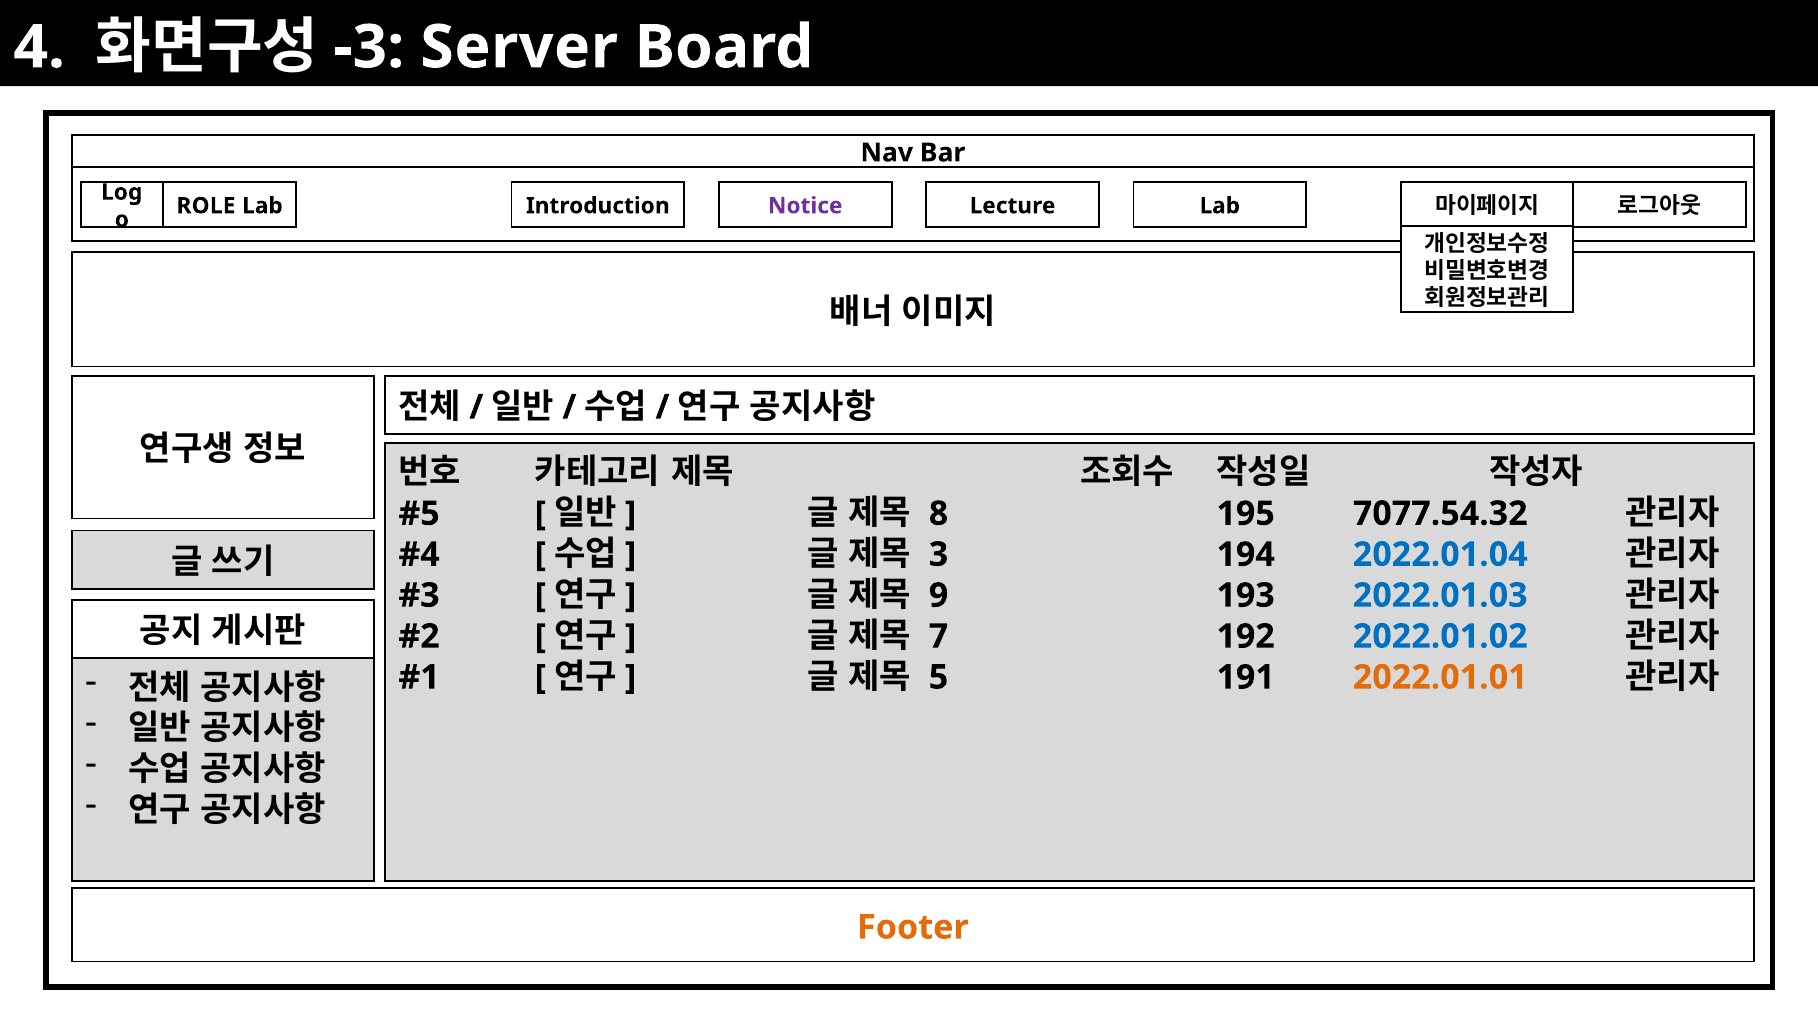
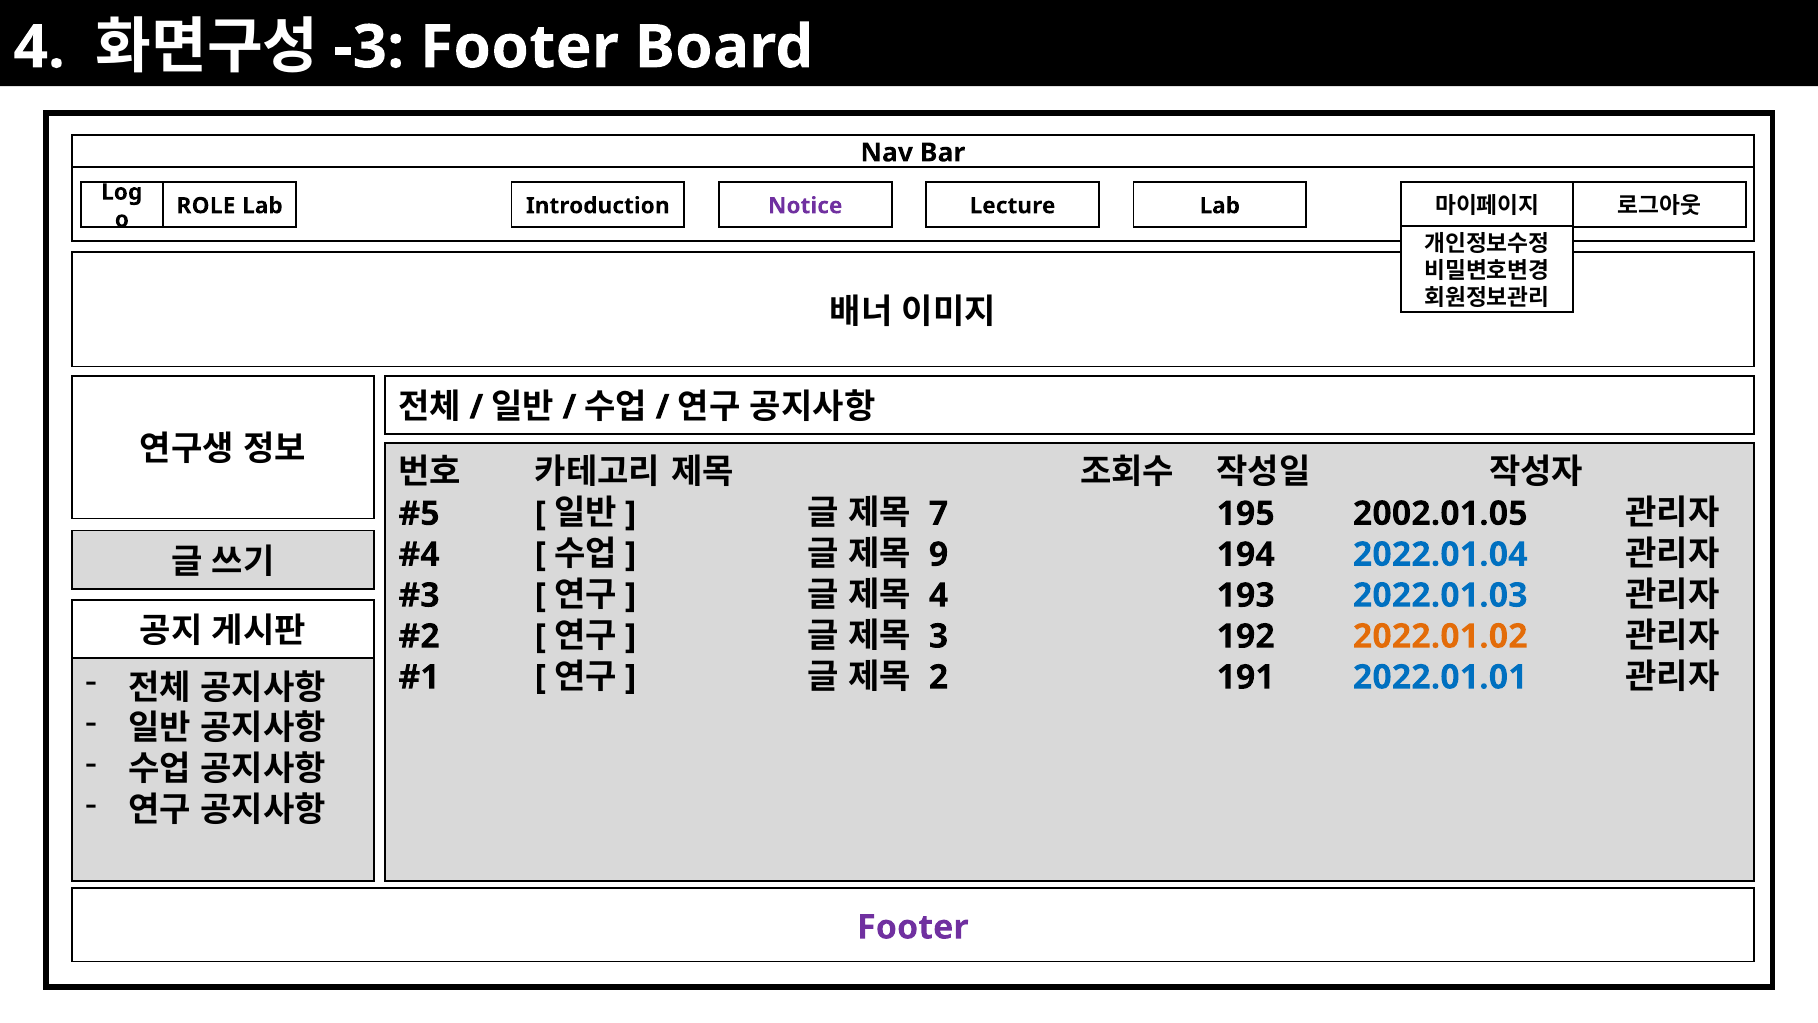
Server at (519, 47): Server -> Footer
8: 8 -> 7
7077.54.32: 7077.54.32 -> 2002.01.05
3: 3 -> 9
9 at (939, 595): 9 -> 4
7: 7 -> 3
2022.01.02 colour: blue -> orange
5: 5 -> 2
2022.01.01 colour: orange -> blue
Footer at (913, 927) colour: orange -> purple
